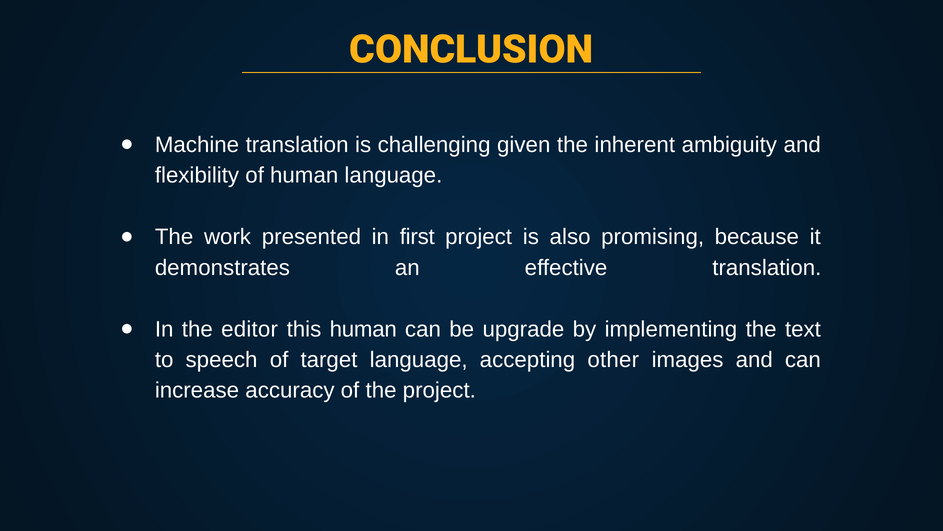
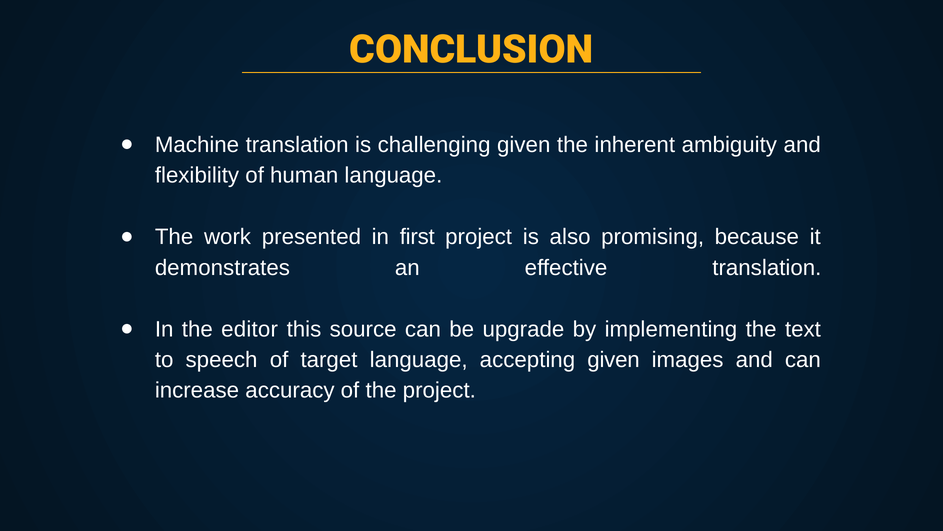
this human: human -> source
accepting other: other -> given
